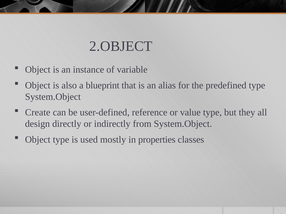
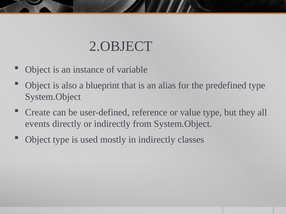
design: design -> events
in properties: properties -> indirectly
